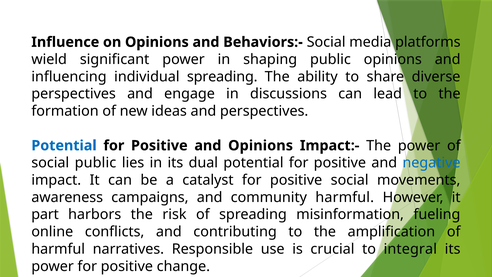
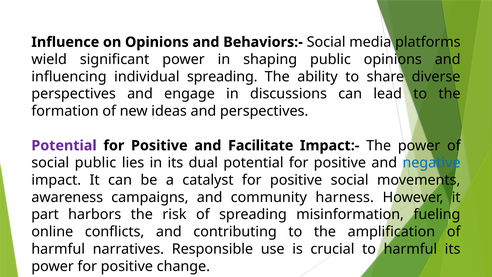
Potential at (64, 145) colour: blue -> purple
and Opinions: Opinions -> Facilitate
community harmful: harmful -> harness
to integral: integral -> harmful
